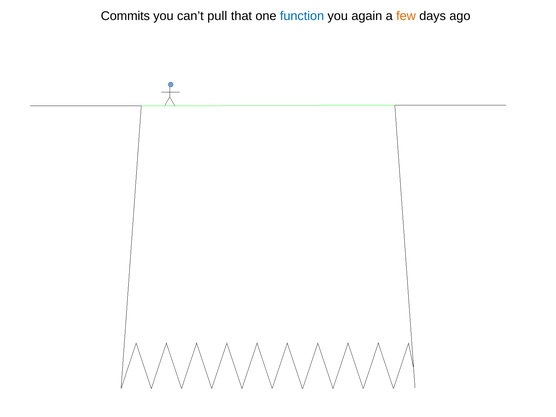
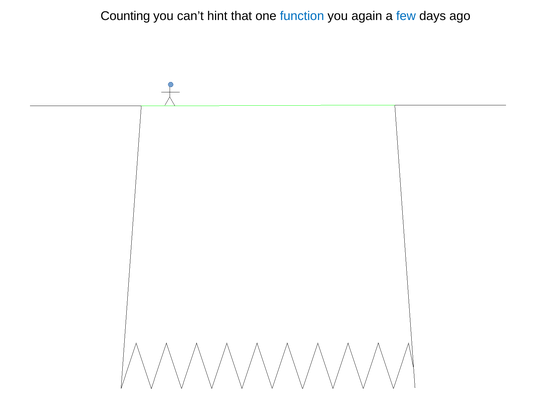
Commits: Commits -> Counting
pull: pull -> hint
few colour: orange -> blue
